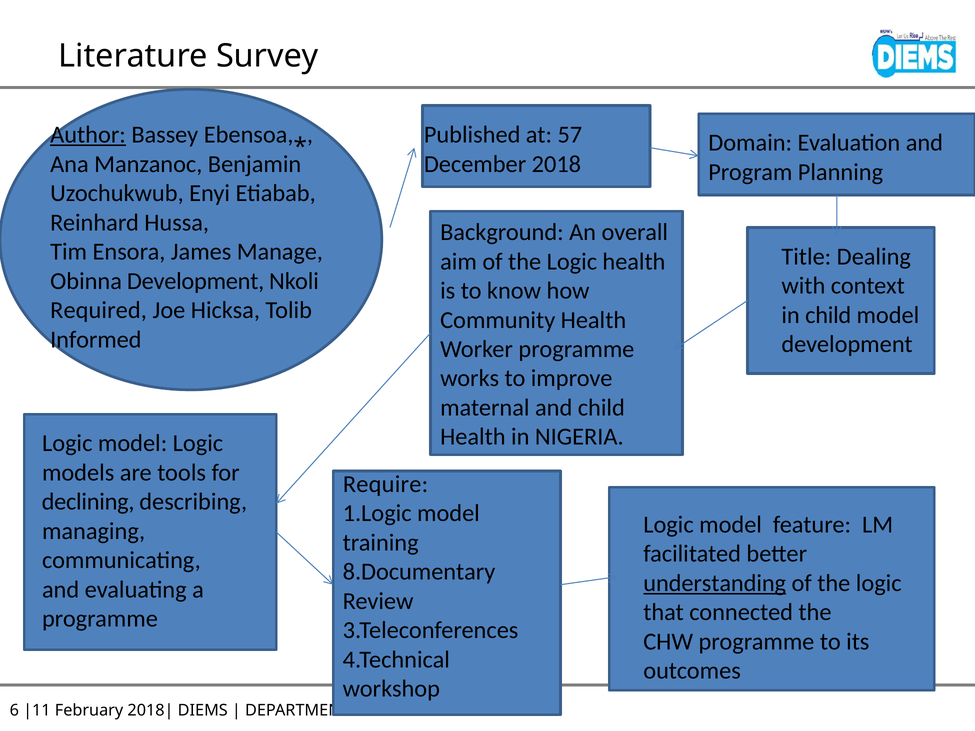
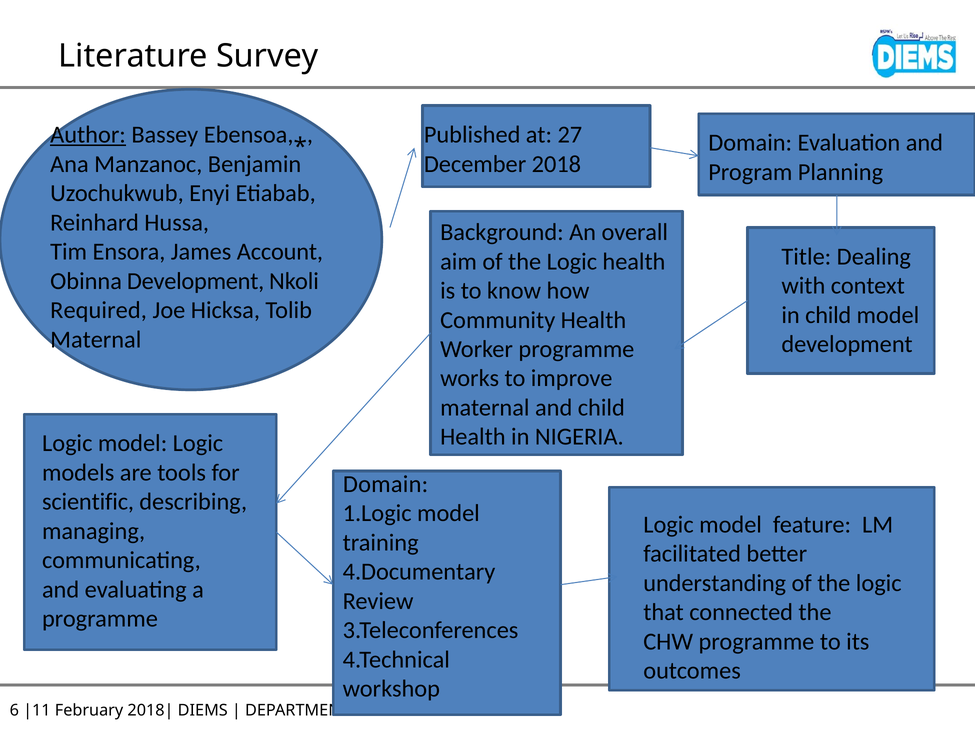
57: 57 -> 27
Manage: Manage -> Account
Informed at (96, 340): Informed -> Maternal
Require at (386, 484): Require -> Domain
declining: declining -> scientific
8.Documentary: 8.Documentary -> 4.Documentary
understanding underline: present -> none
